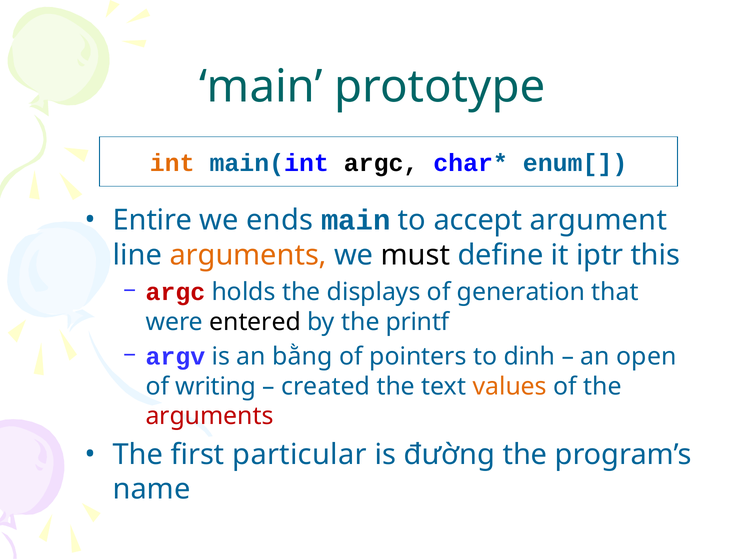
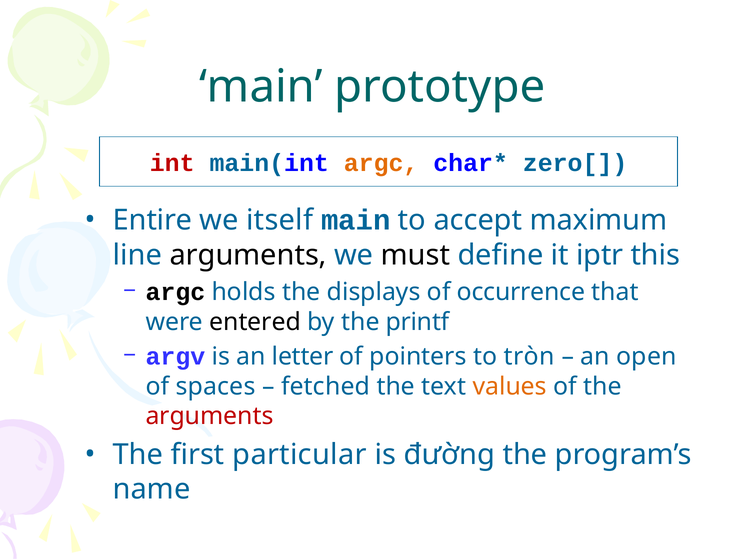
int colour: orange -> red
argc at (381, 163) colour: black -> orange
enum[: enum[ -> zero[
ends: ends -> itself
argument: argument -> maximum
arguments at (248, 255) colour: orange -> black
argc at (175, 292) colour: red -> black
generation: generation -> occurrence
bằng: bằng -> letter
dinh: dinh -> tròn
writing: writing -> spaces
created: created -> fetched
